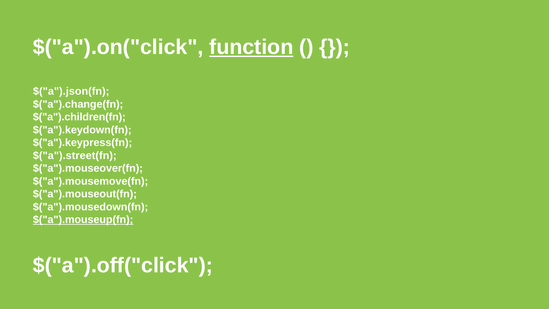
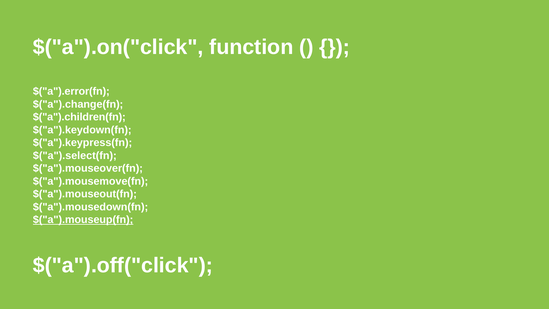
function underline: present -> none
$("a").json(fn: $("a").json(fn -> $("a").error(fn
$("a").street(fn: $("a").street(fn -> $("a").select(fn
